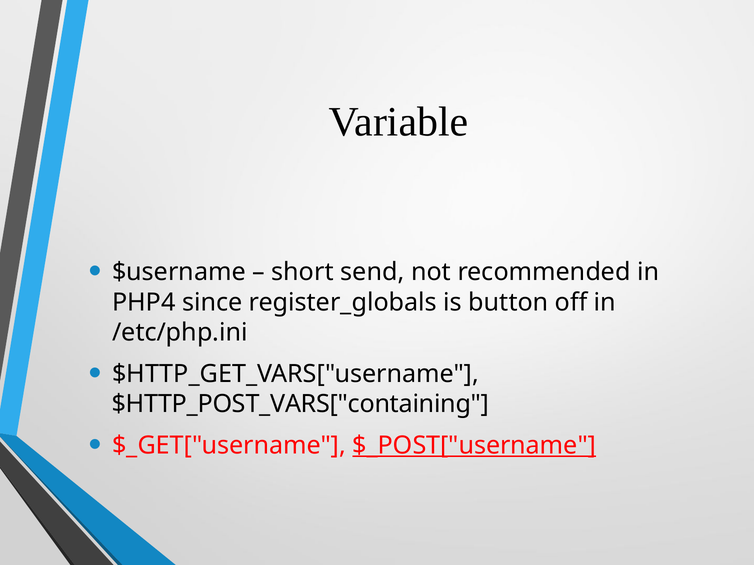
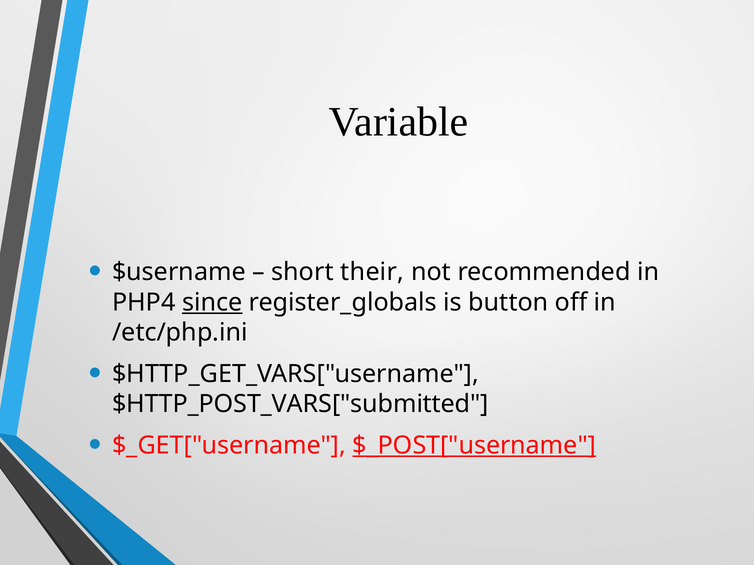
send: send -> their
since underline: none -> present
$HTTP_POST_VARS["containing: $HTTP_POST_VARS["containing -> $HTTP_POST_VARS["submitted
